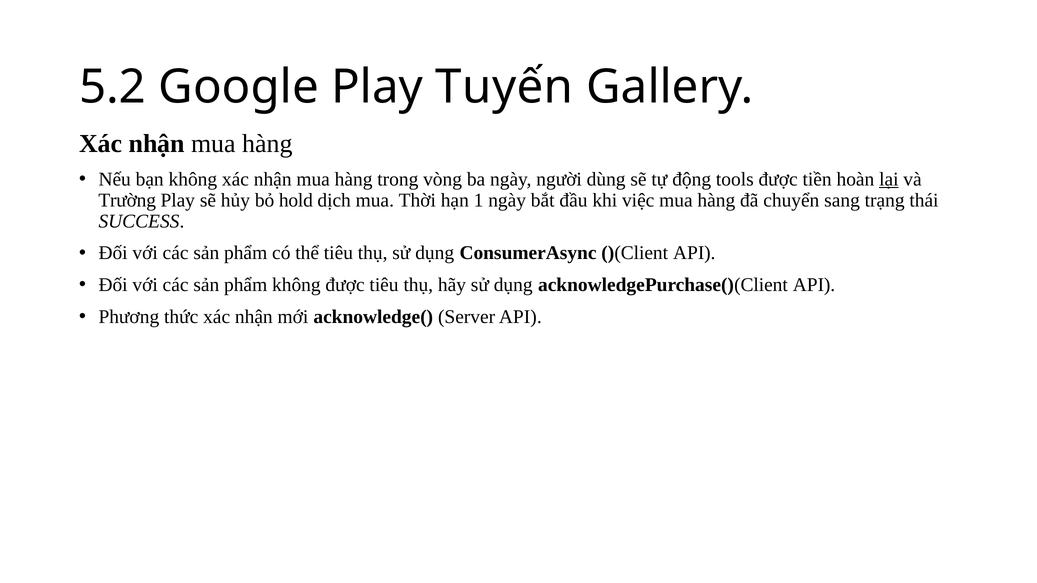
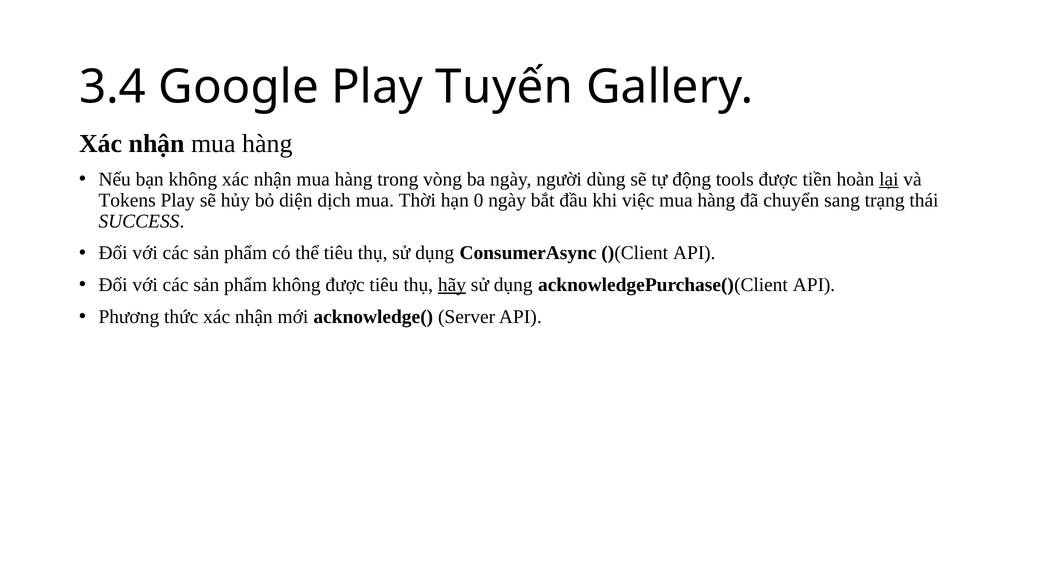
5.2: 5.2 -> 3.4
Trường: Trường -> Tokens
hold: hold -> diện
1: 1 -> 0
hãy underline: none -> present
